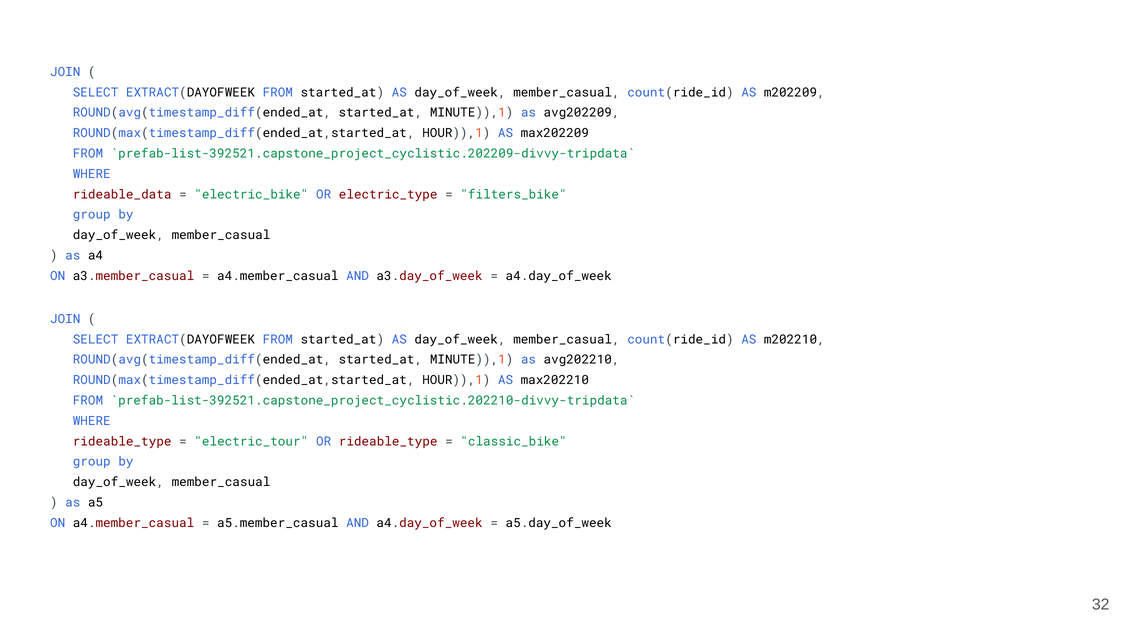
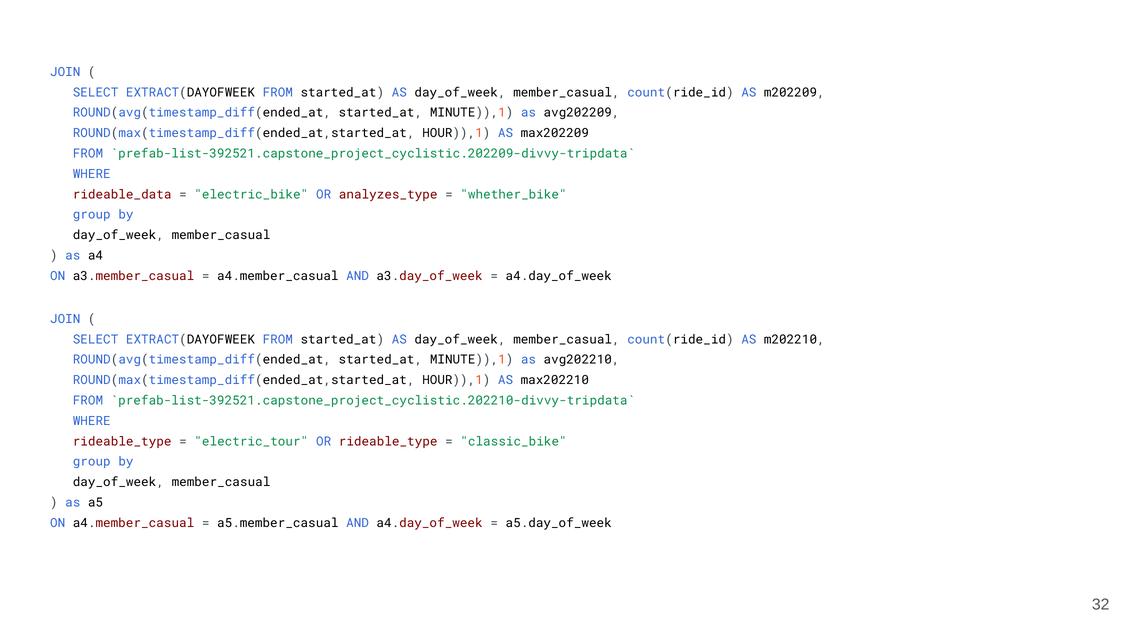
electric_type: electric_type -> analyzes_type
filters_bike: filters_bike -> whether_bike
